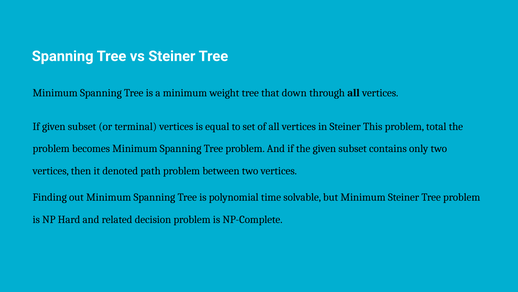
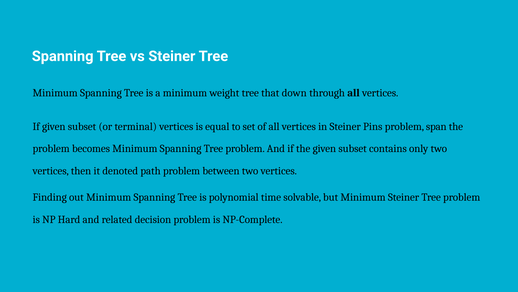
This: This -> Pins
total: total -> span
